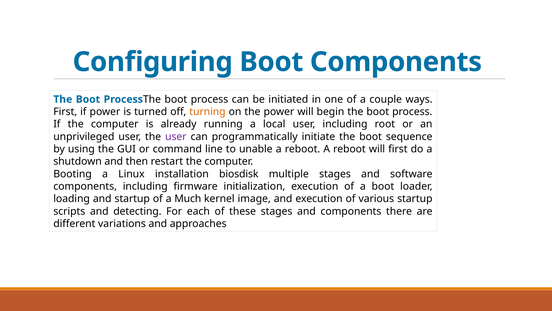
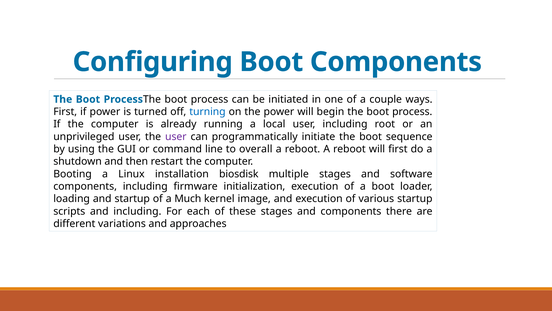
turning colour: orange -> blue
unable: unable -> overall
and detecting: detecting -> including
